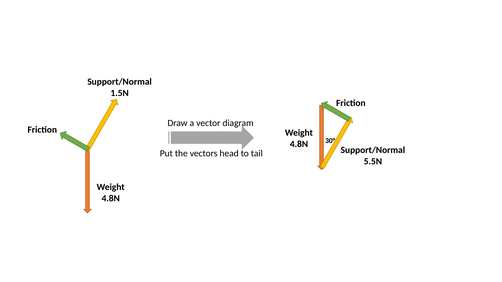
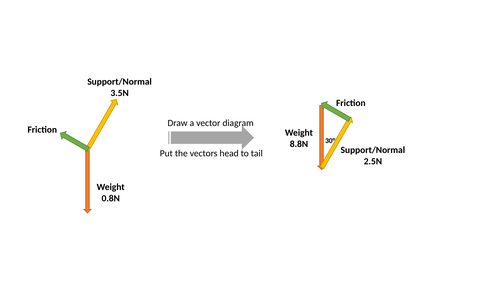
1.5N: 1.5N -> 3.5N
4.8N at (299, 144): 4.8N -> 8.8N
5.5N: 5.5N -> 2.5N
4.8N at (111, 199): 4.8N -> 0.8N
